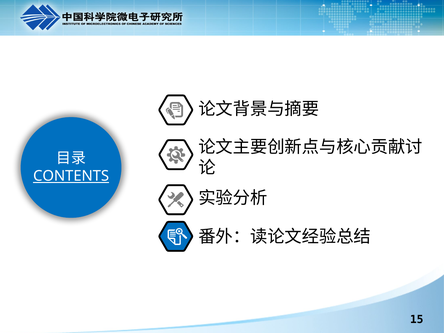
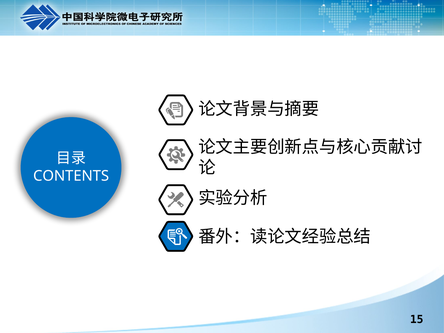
CONTENTS underline: present -> none
